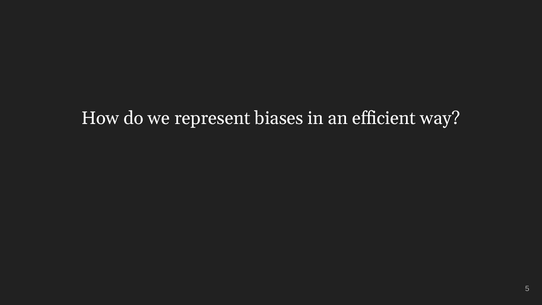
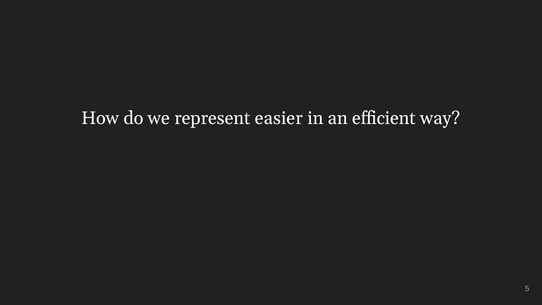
biases: biases -> easier
